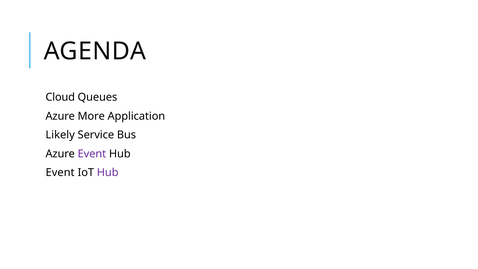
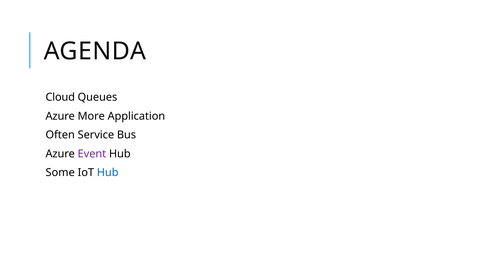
Likely: Likely -> Often
Event at (60, 172): Event -> Some
Hub at (108, 172) colour: purple -> blue
